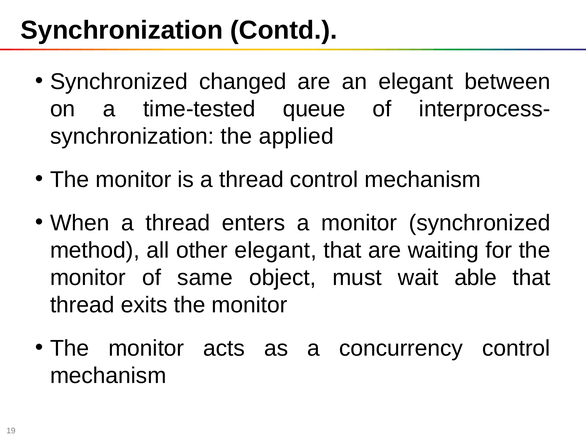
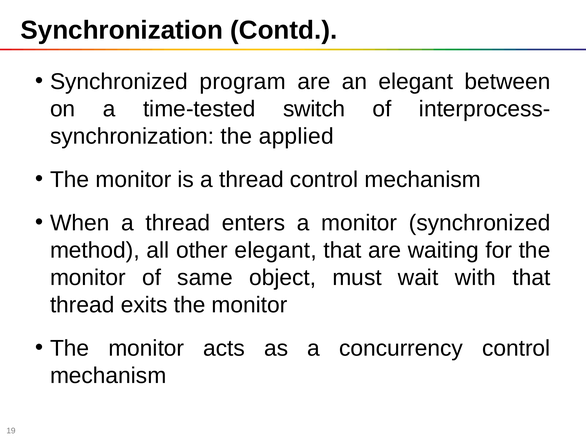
changed: changed -> program
queue: queue -> switch
able: able -> with
